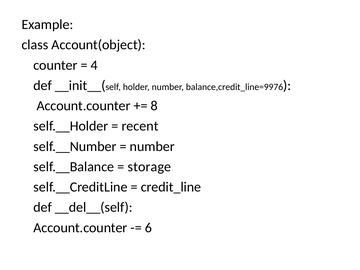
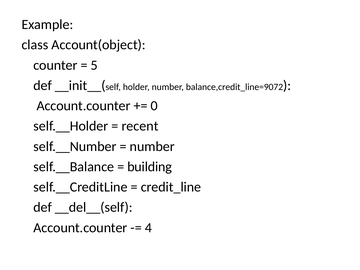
4: 4 -> 5
balance,credit_line=9976: balance,credit_line=9976 -> balance,credit_line=9072
8: 8 -> 0
storage: storage -> building
6: 6 -> 4
